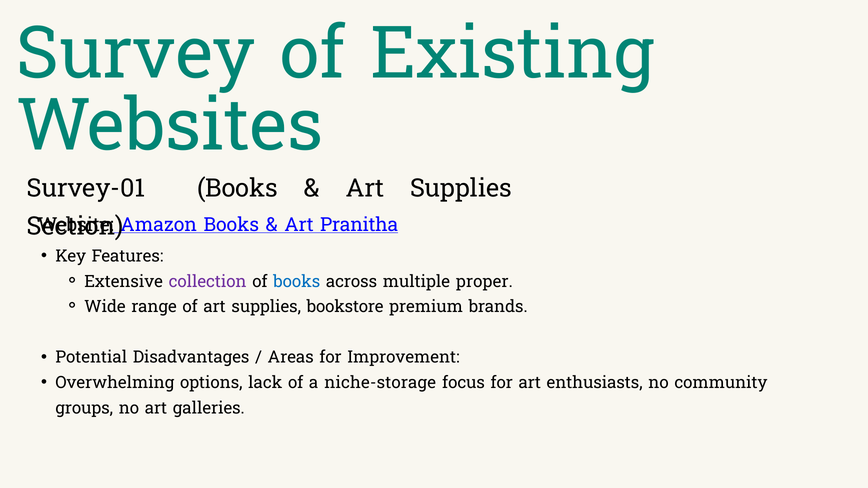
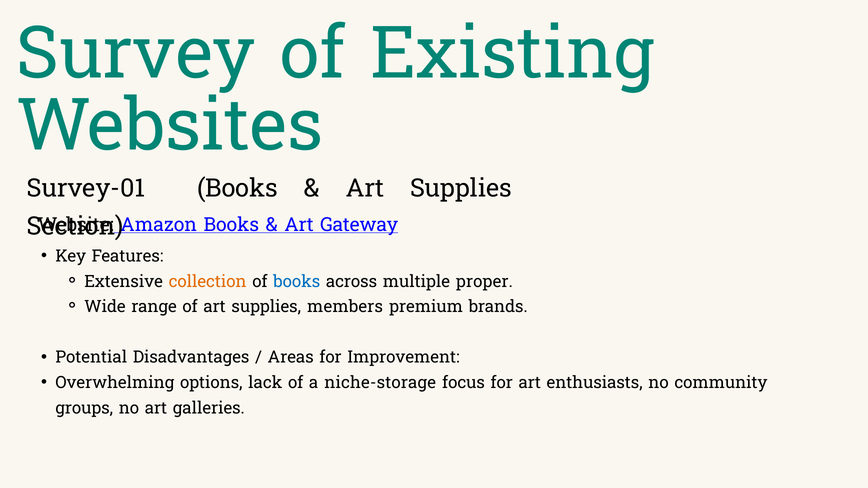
Pranitha: Pranitha -> Gateway
collection colour: purple -> orange
bookstore: bookstore -> members
